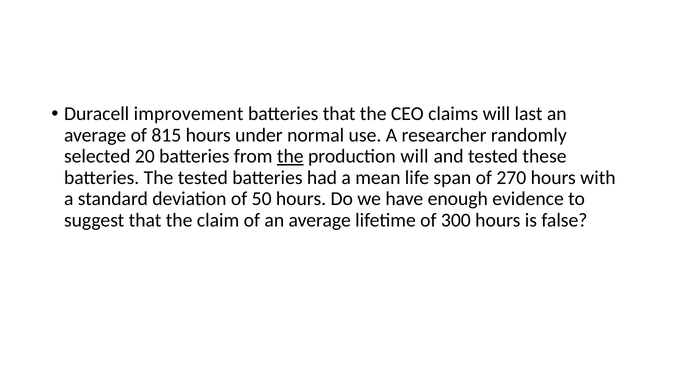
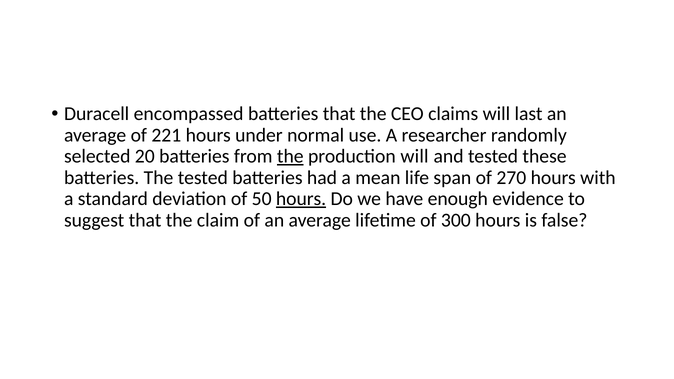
improvement: improvement -> encompassed
815: 815 -> 221
hours at (301, 199) underline: none -> present
